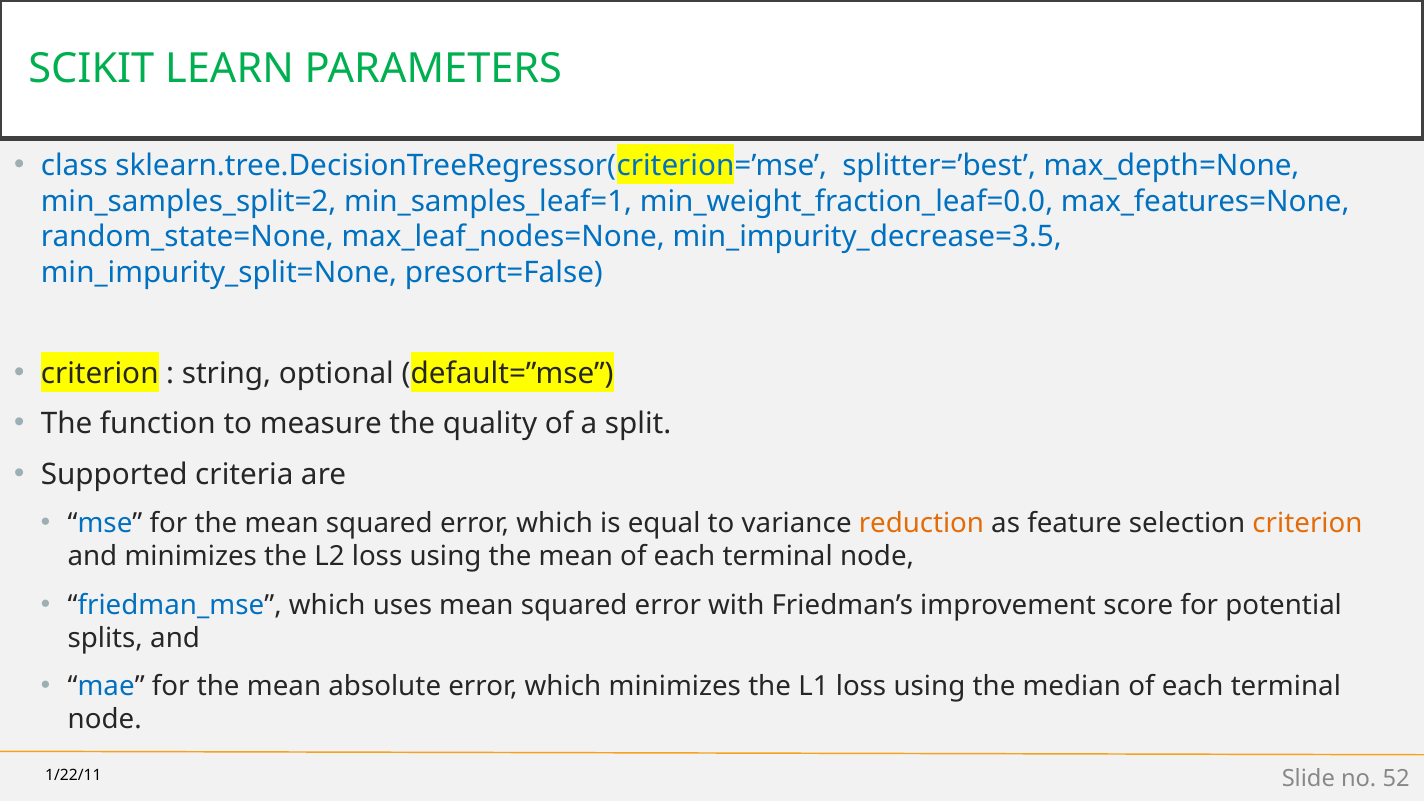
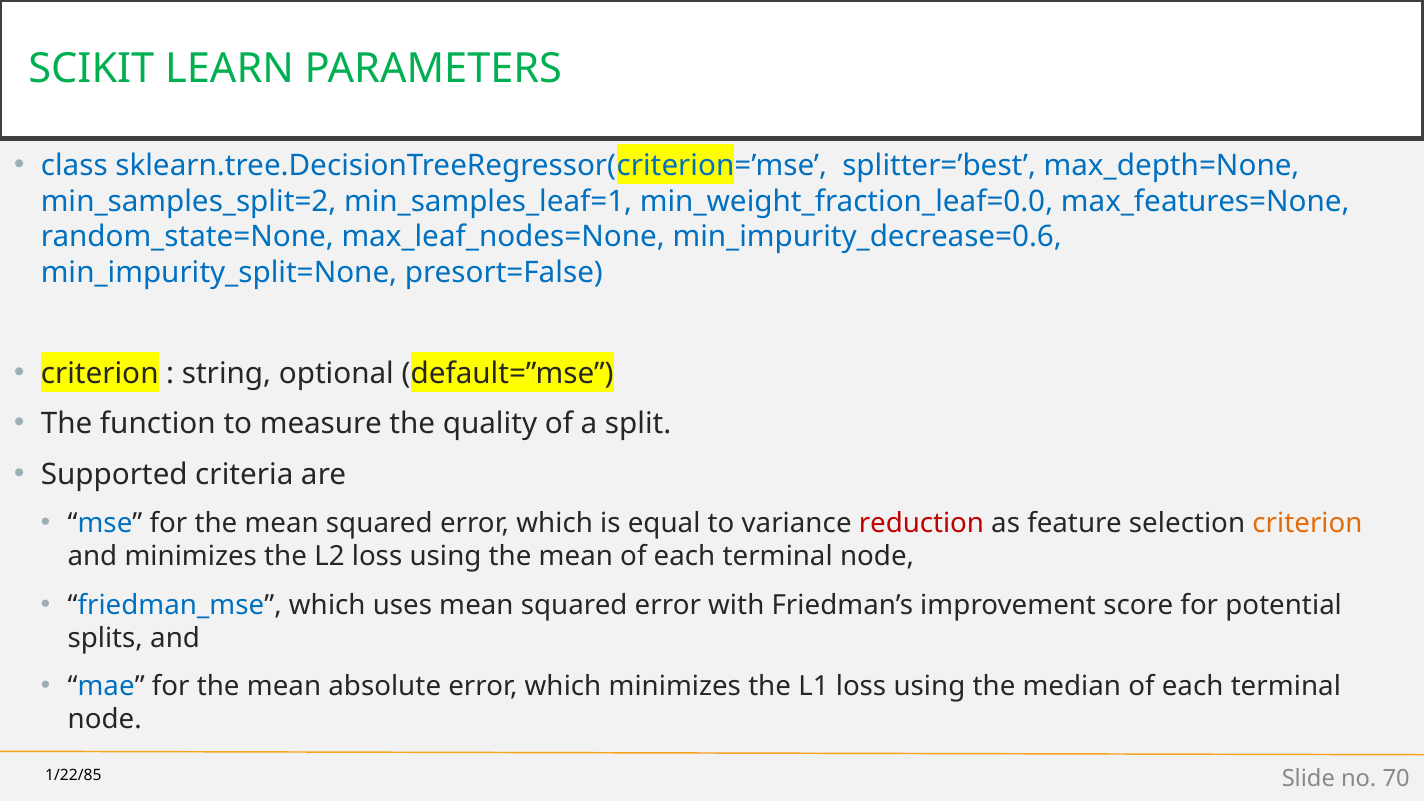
min_impurity_decrease=3.5: min_impurity_decrease=3.5 -> min_impurity_decrease=0.6
reduction colour: orange -> red
1/22/11: 1/22/11 -> 1/22/85
52: 52 -> 70
